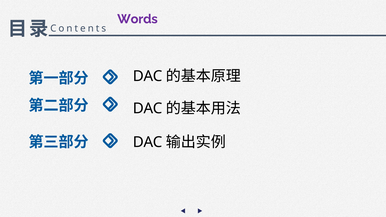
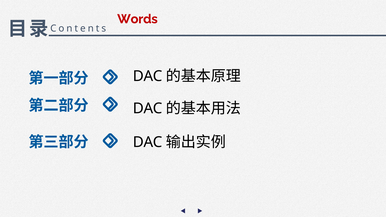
Words colour: purple -> red
